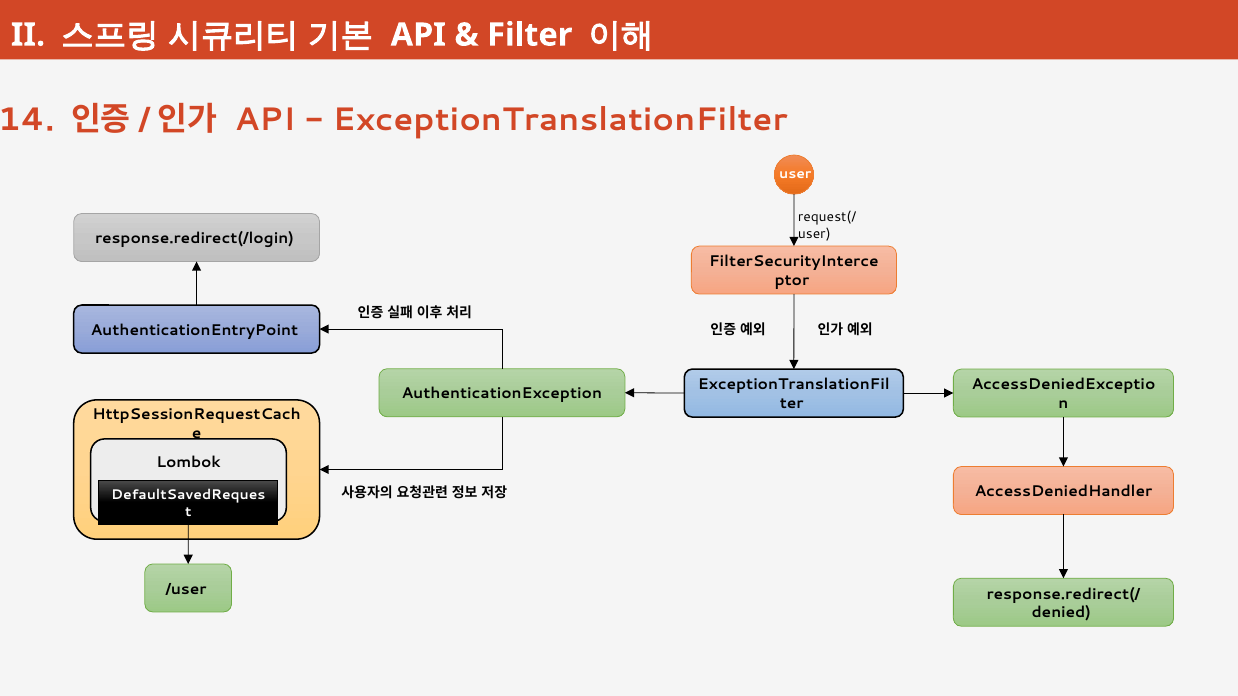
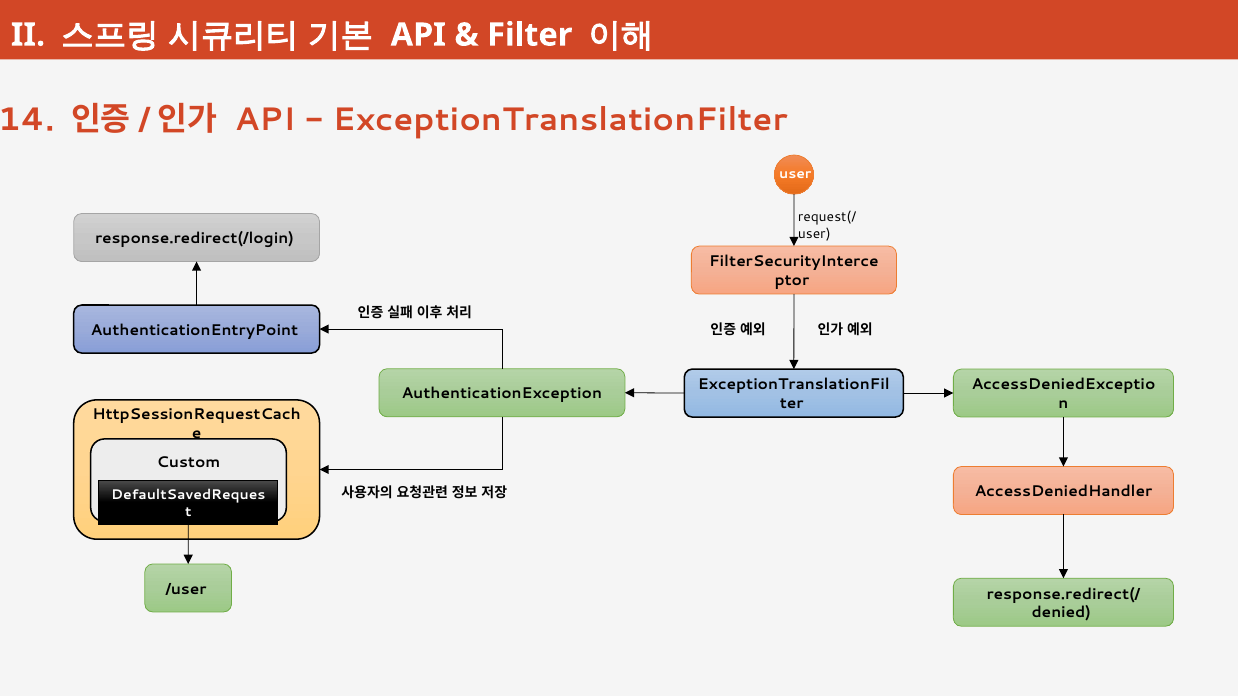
Lombok: Lombok -> Custom
